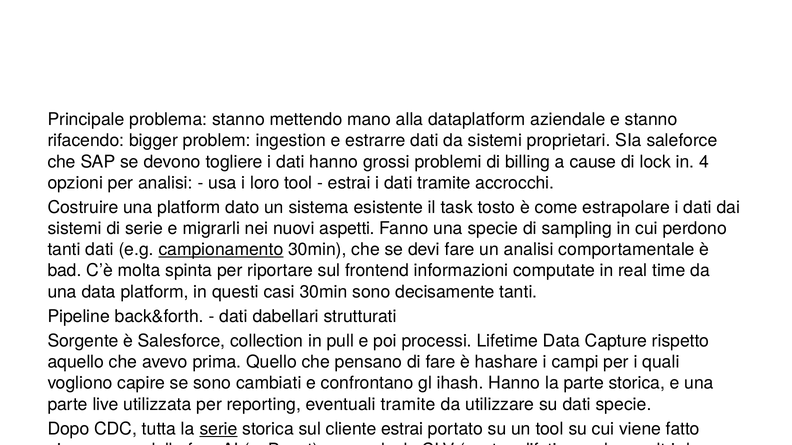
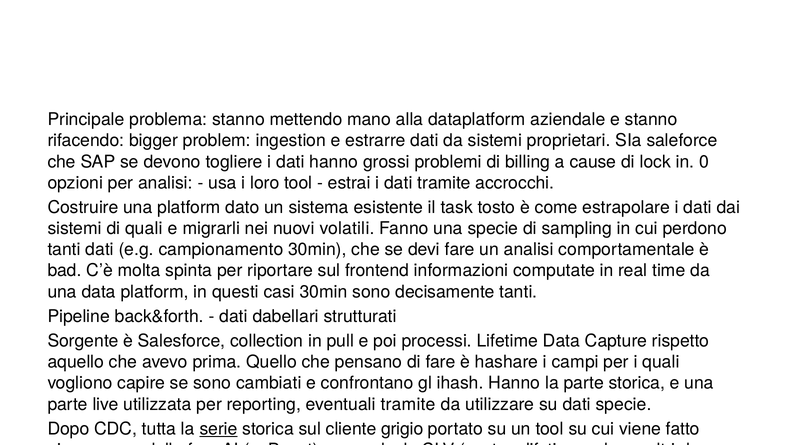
4: 4 -> 0
di serie: serie -> quali
aspetti: aspetti -> volatili
campionamento underline: present -> none
cliente estrai: estrai -> grigio
